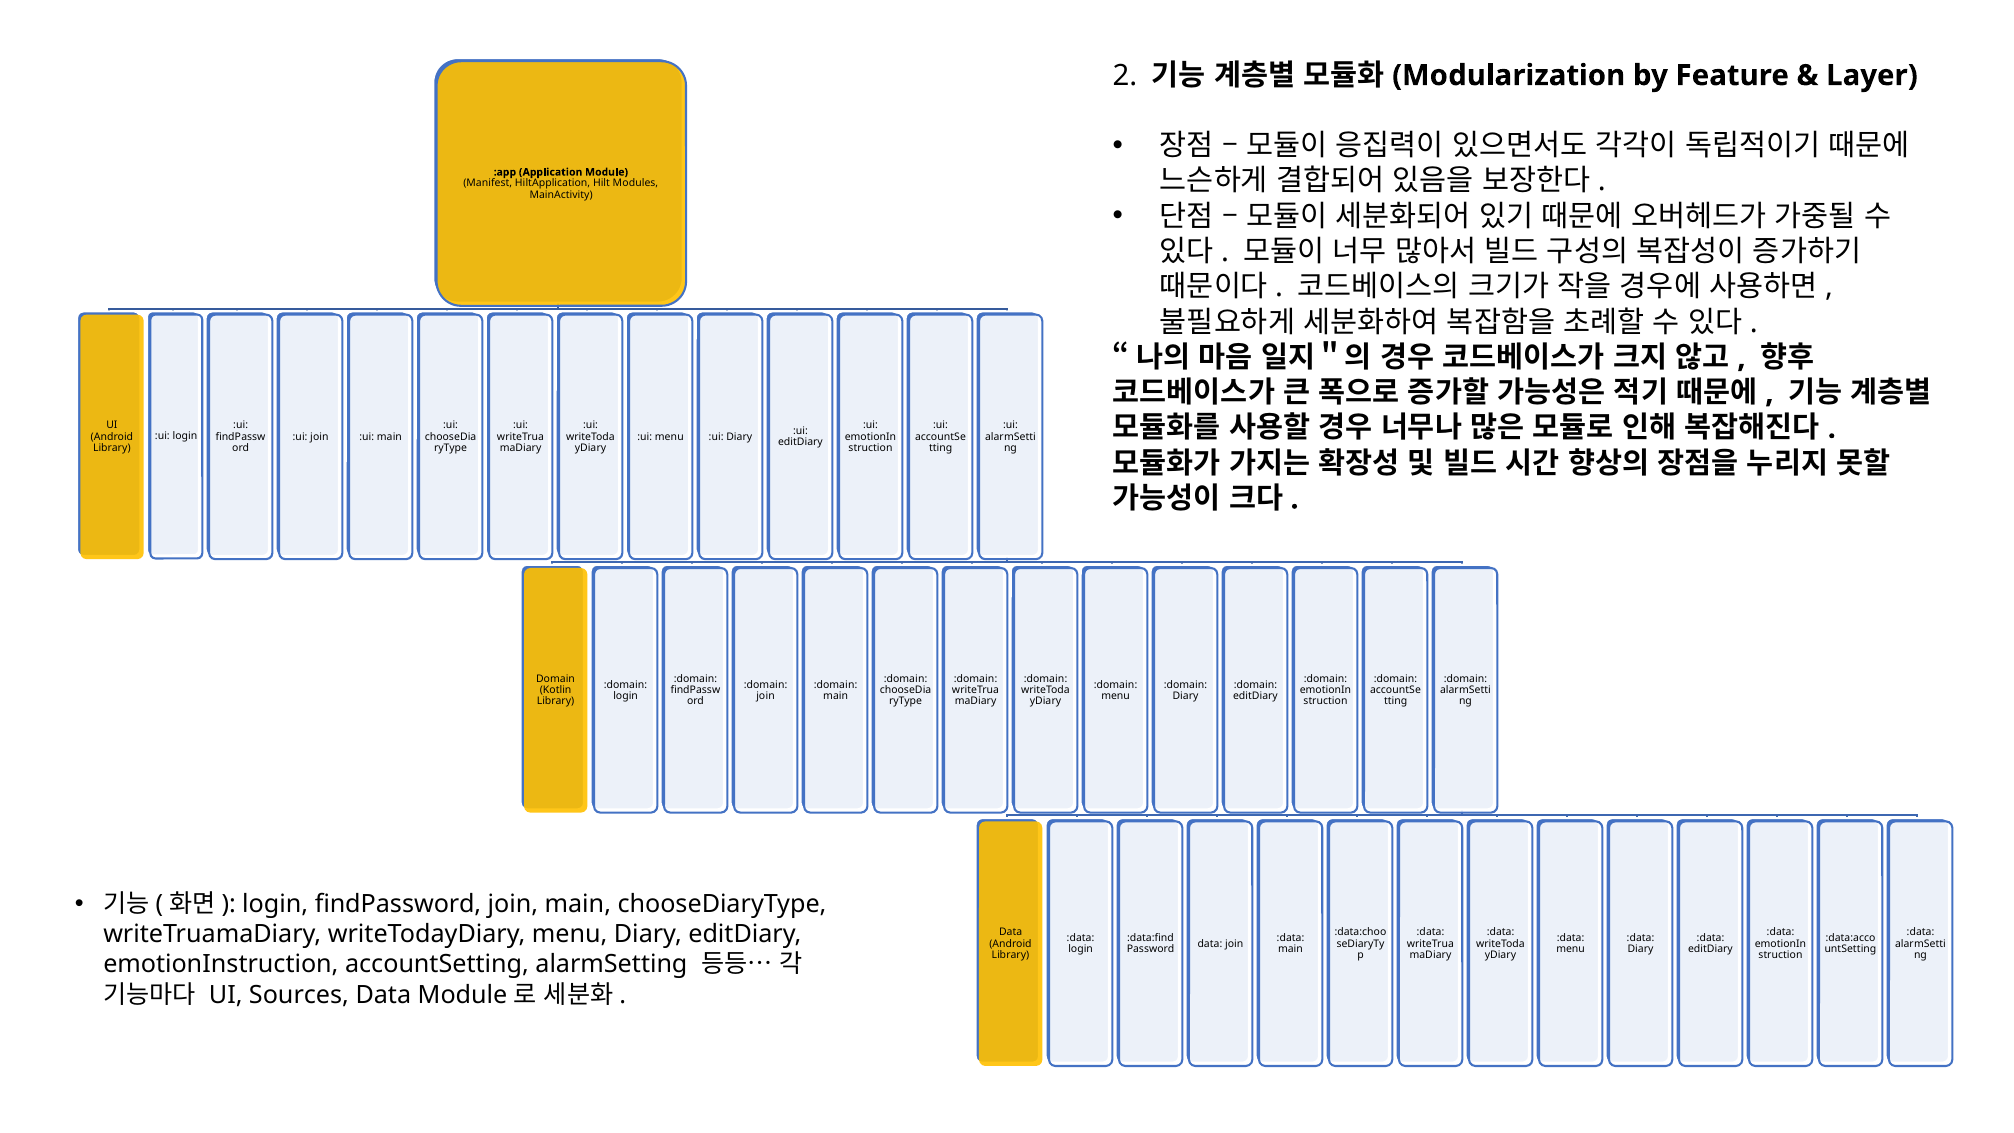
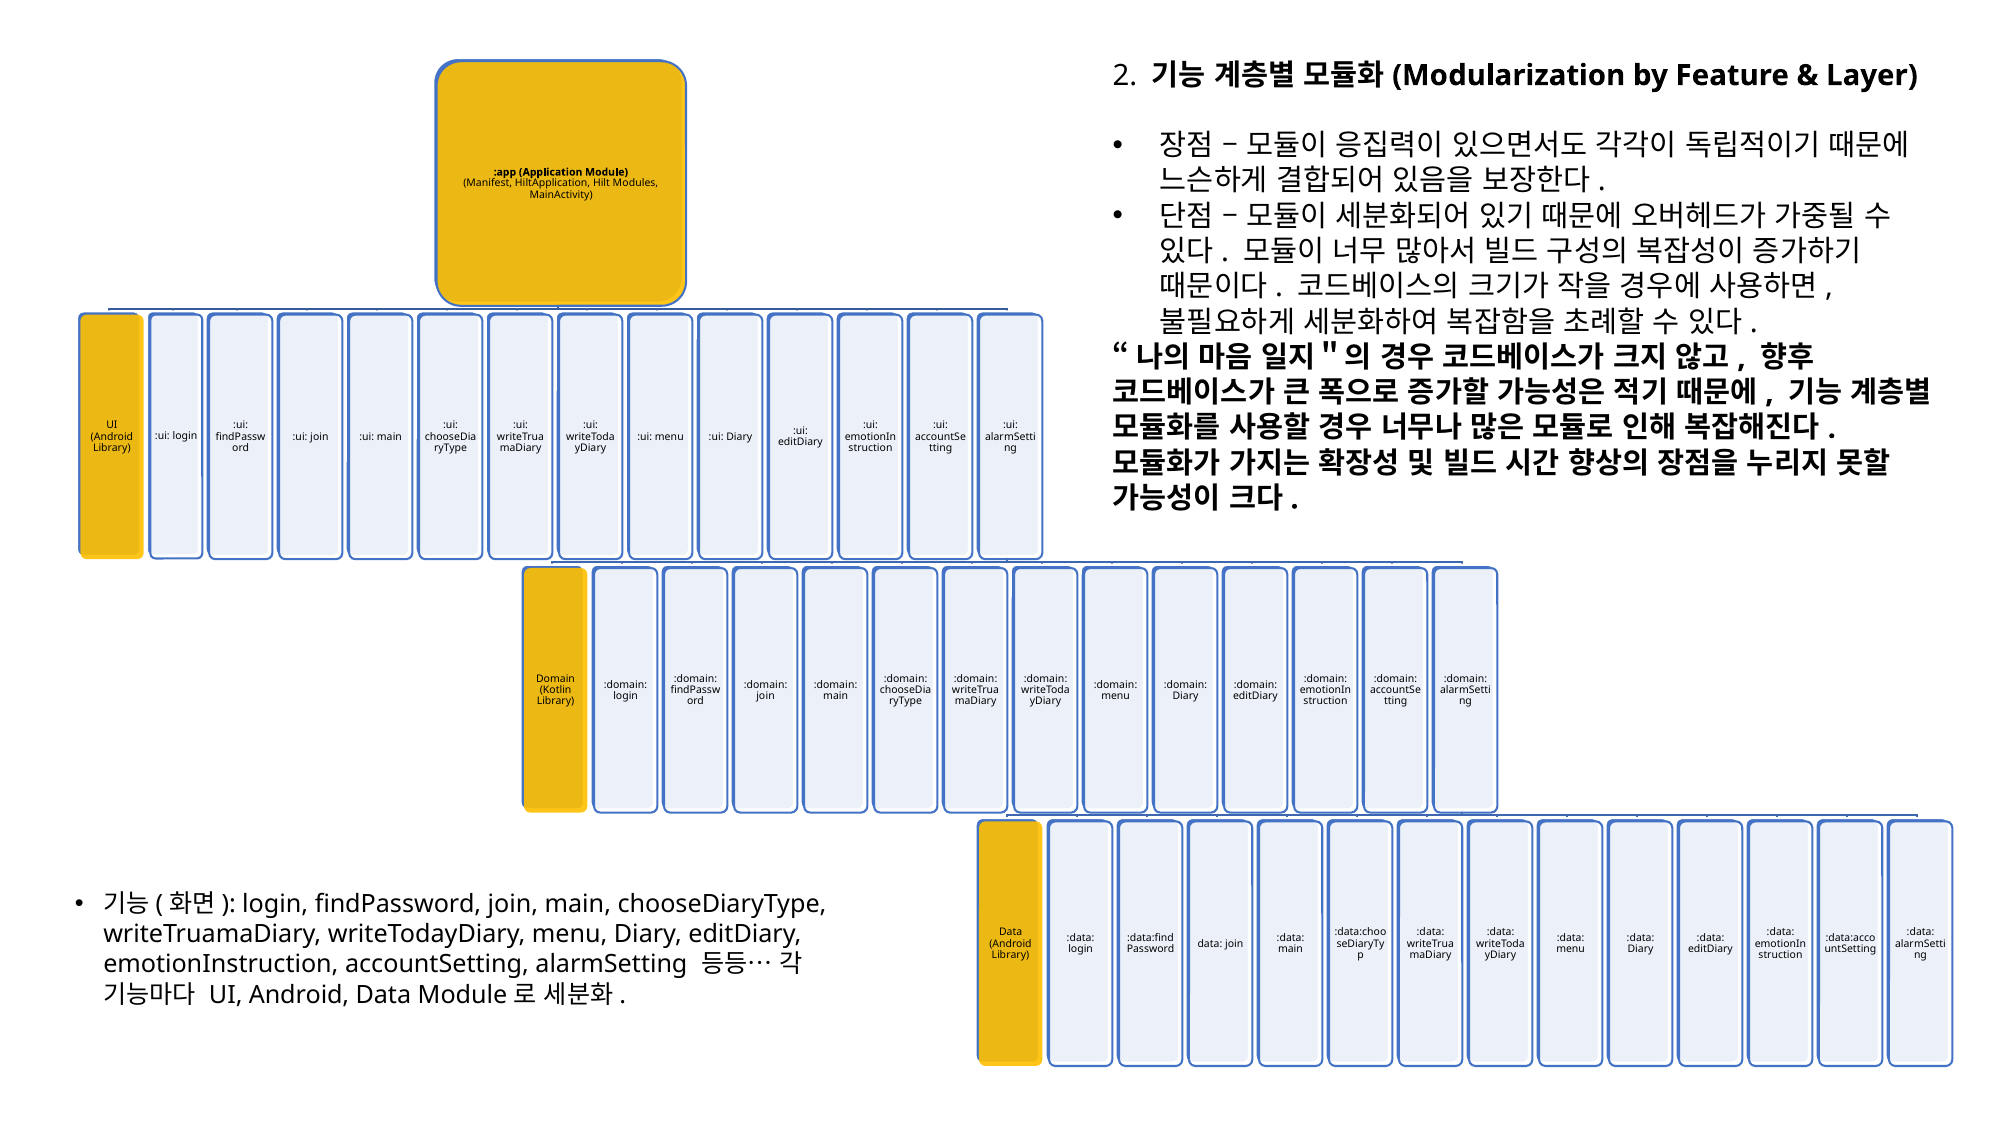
Sources at (299, 995): Sources -> Android
